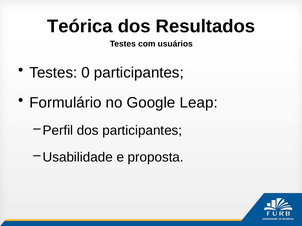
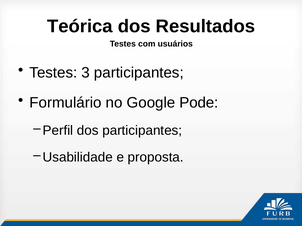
0: 0 -> 3
Leap: Leap -> Pode
